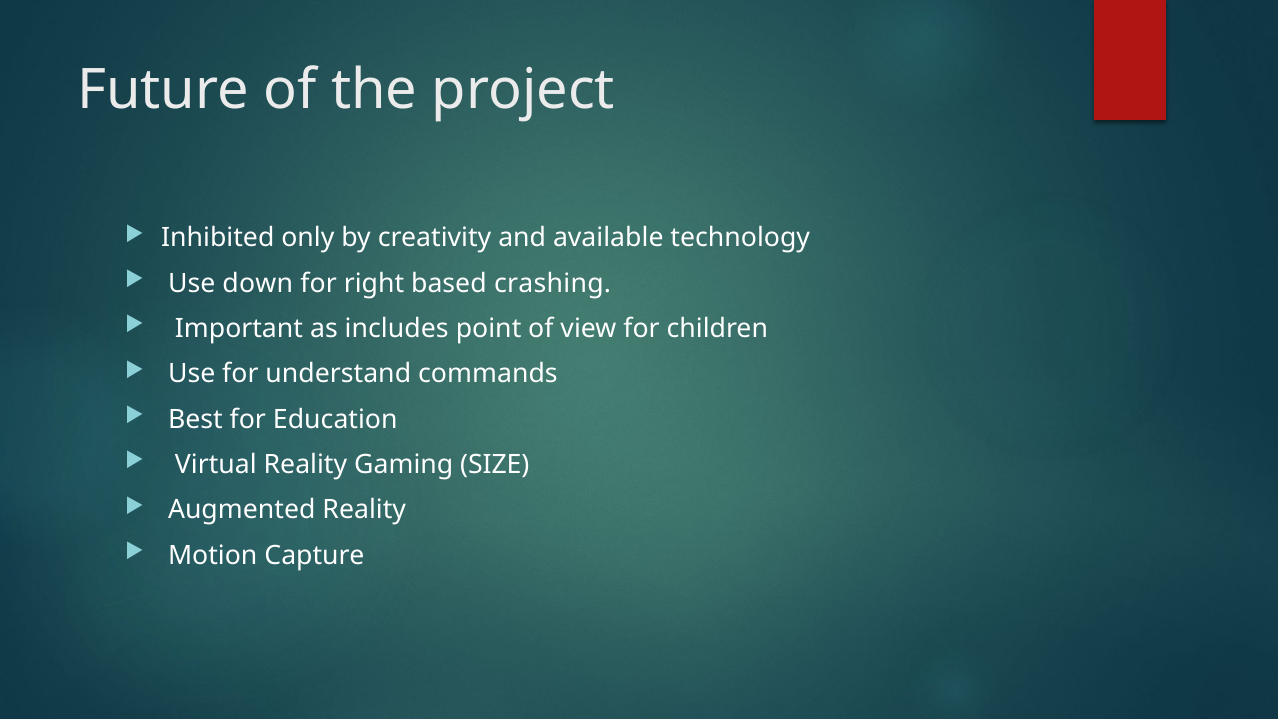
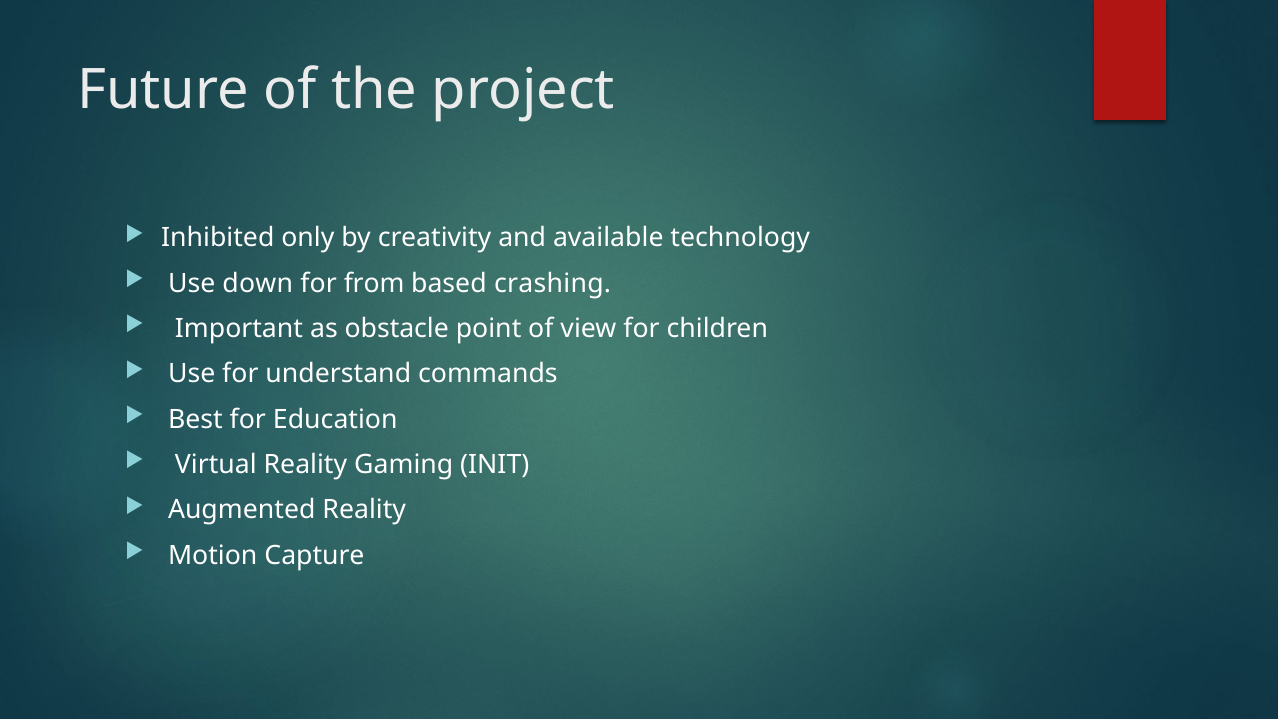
right: right -> from
includes: includes -> obstacle
SIZE: SIZE -> INIT
